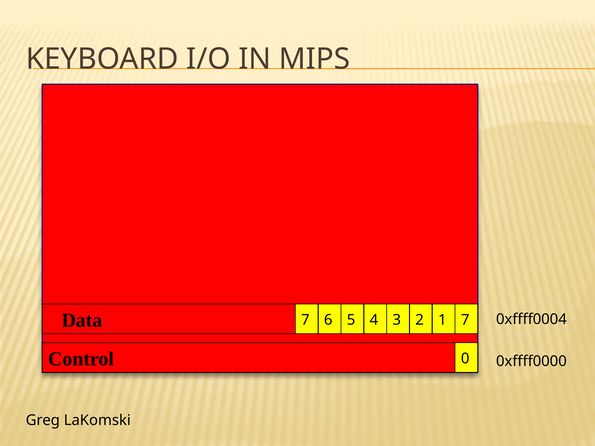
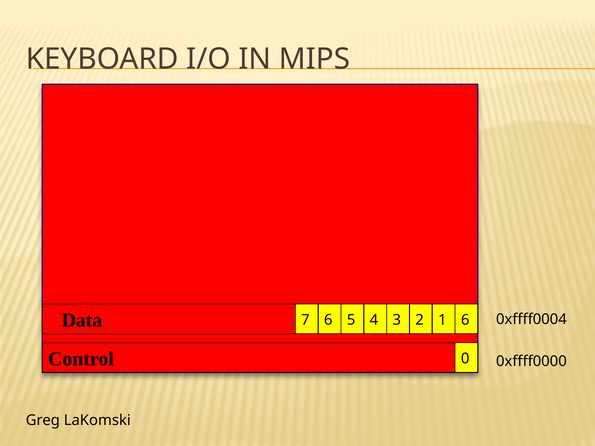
Data 7: 7 -> 6
